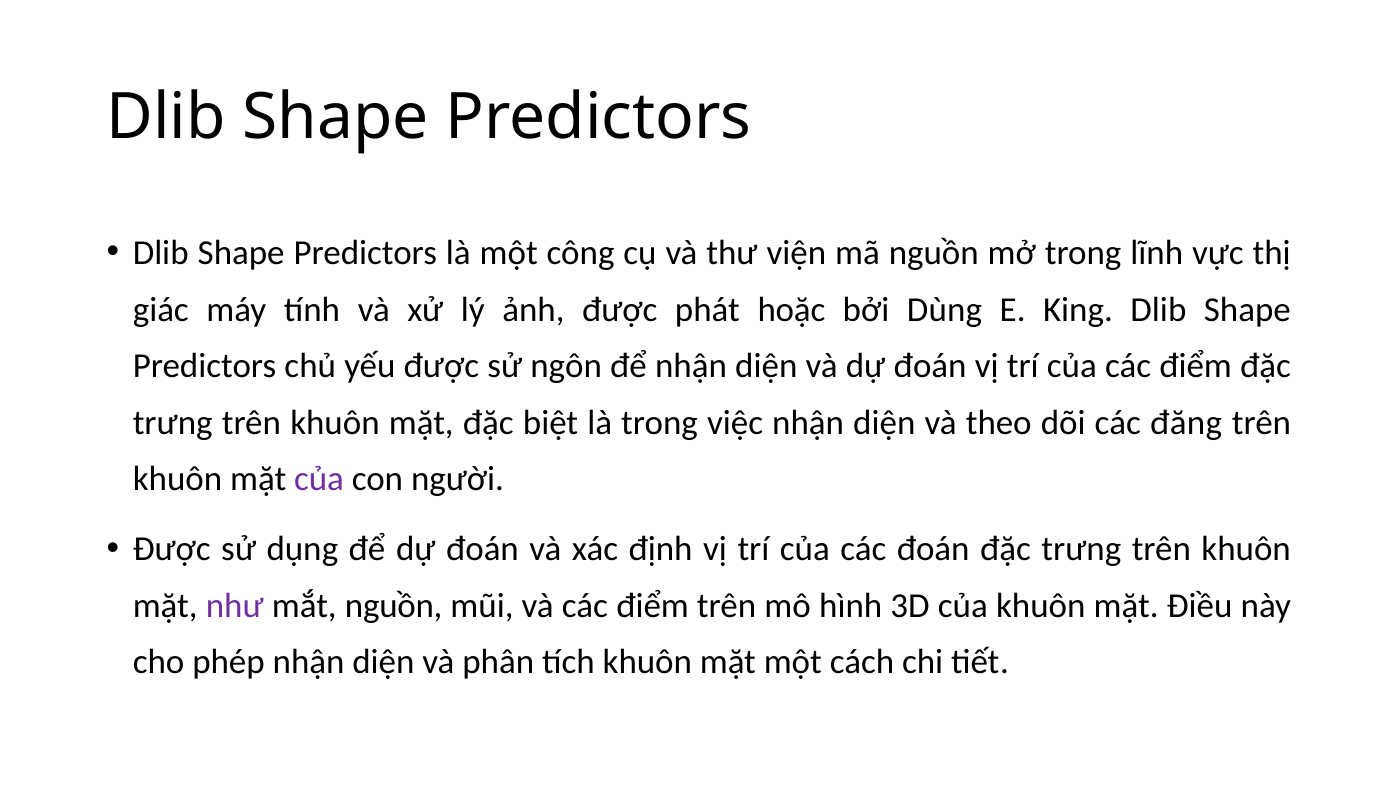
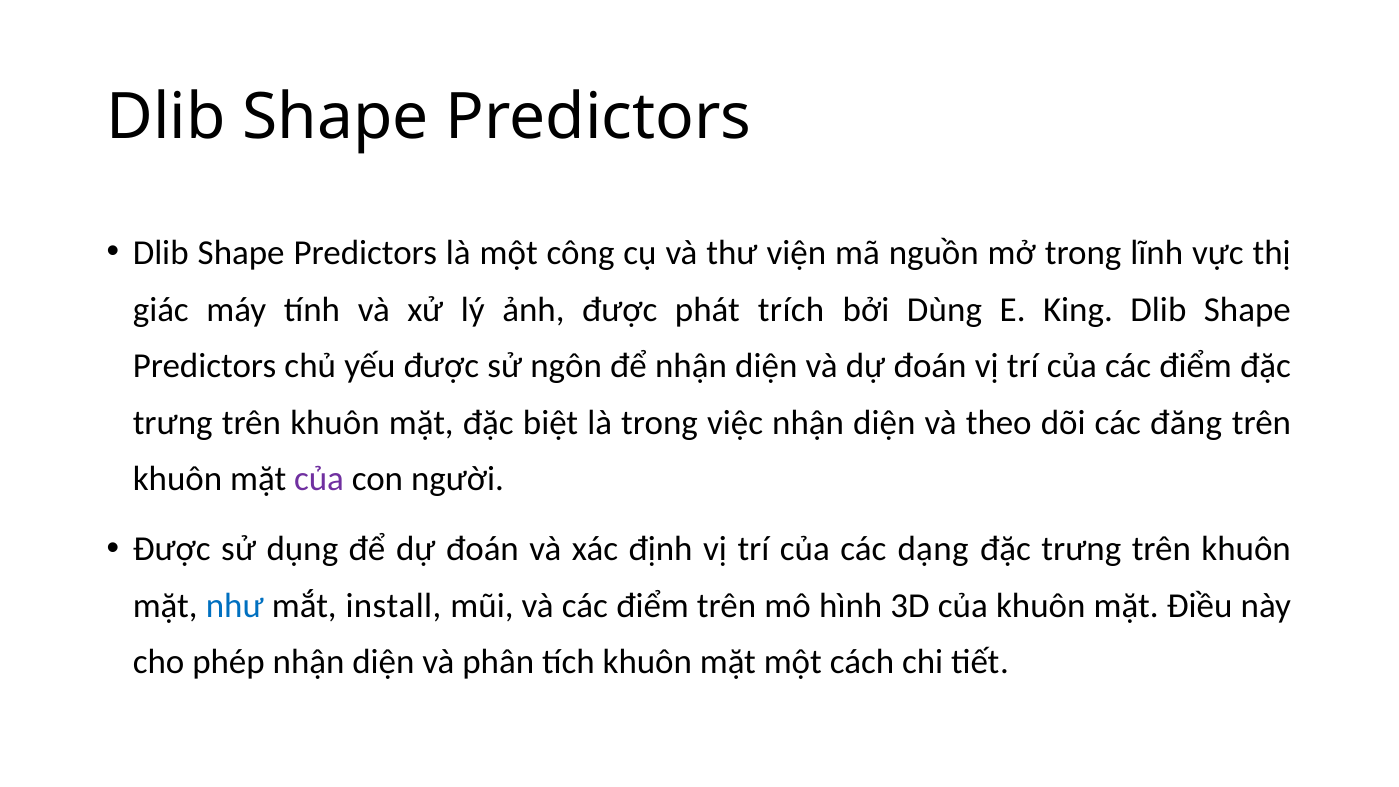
hoặc: hoặc -> trích
các đoán: đoán -> dạng
như colour: purple -> blue
mắt nguồn: nguồn -> install
